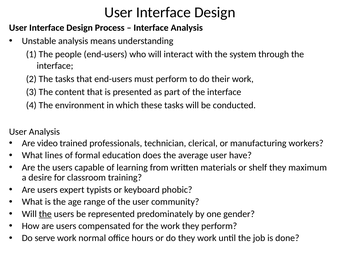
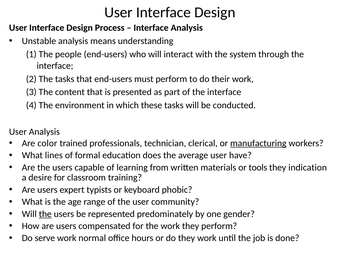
video: video -> color
manufacturing underline: none -> present
shelf: shelf -> tools
maximum: maximum -> indication
